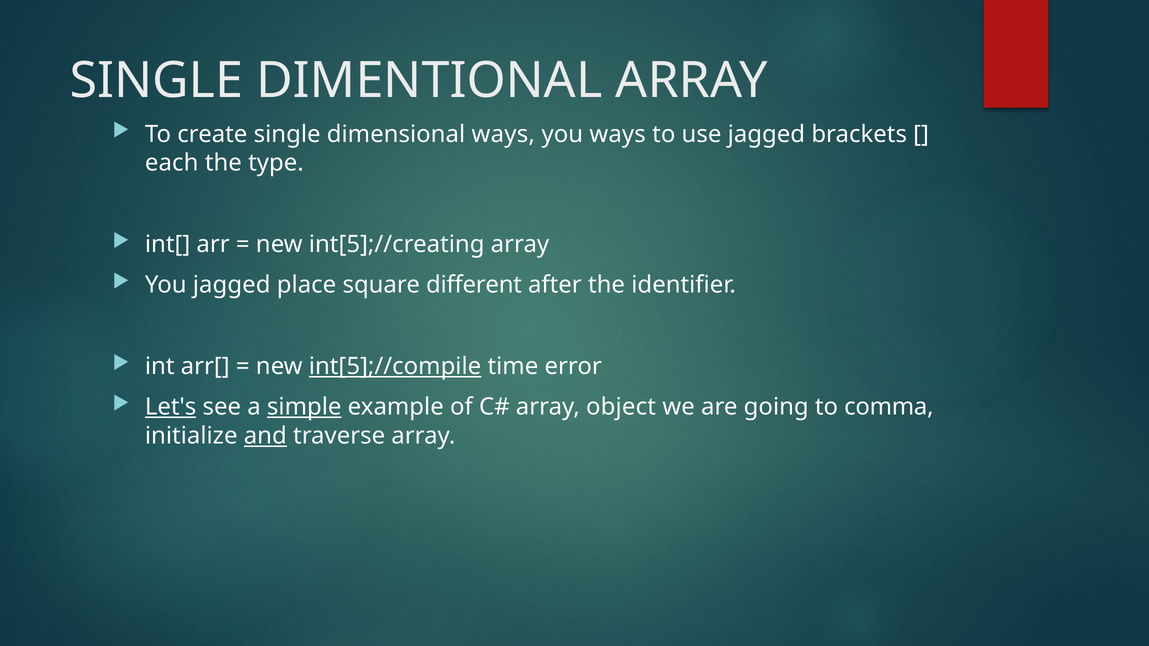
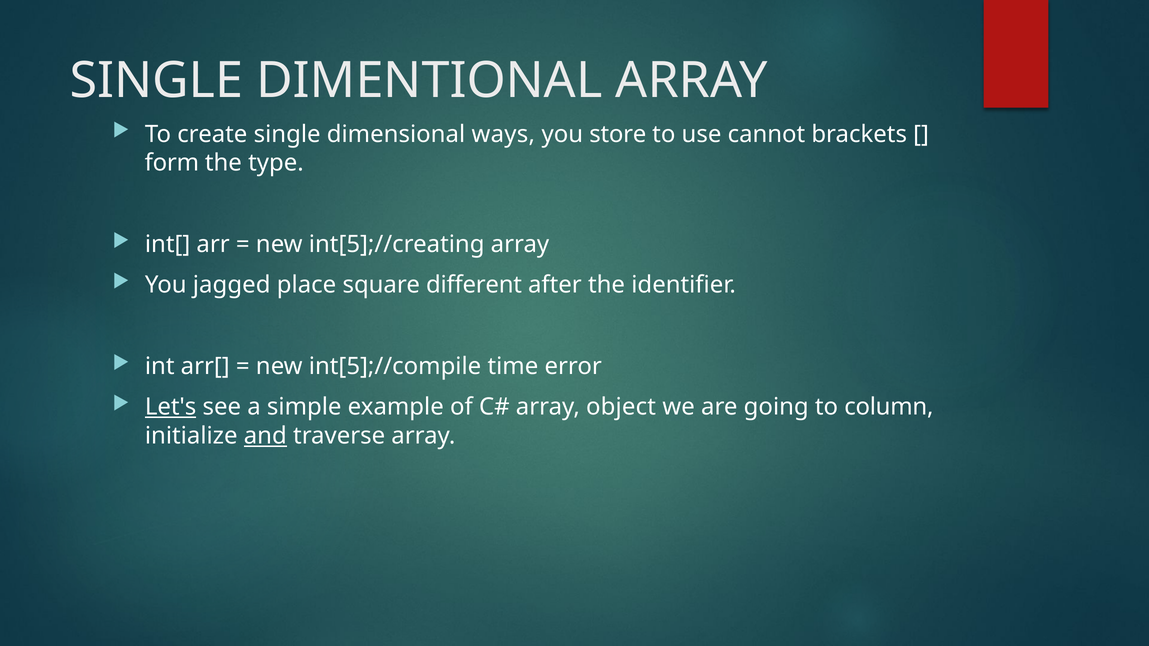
you ways: ways -> store
use jagged: jagged -> cannot
each: each -> form
int[5];//compile underline: present -> none
simple underline: present -> none
comma: comma -> column
